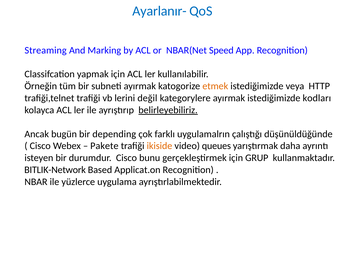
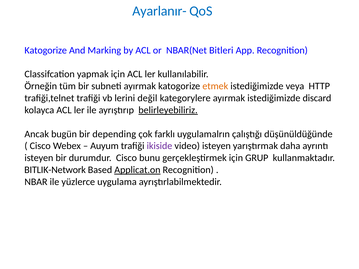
Streaming at (46, 50): Streaming -> Katogorize
Speed: Speed -> Bitleri
kodları: kodları -> discard
Pakete: Pakete -> Auyum
ikiside colour: orange -> purple
video queues: queues -> isteyen
Applicat.on underline: none -> present
